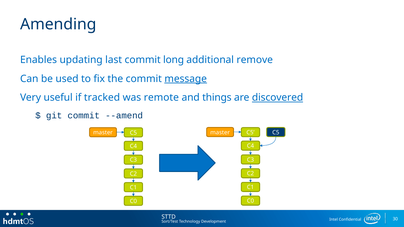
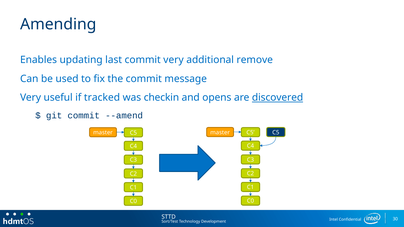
commit long: long -> very
message underline: present -> none
remote: remote -> checkin
things: things -> opens
